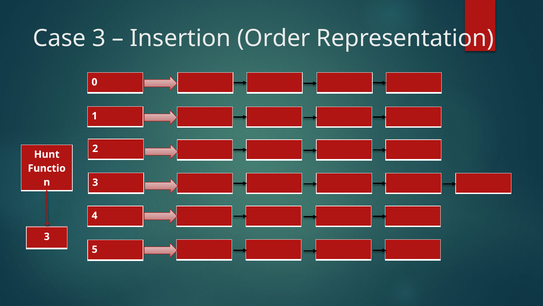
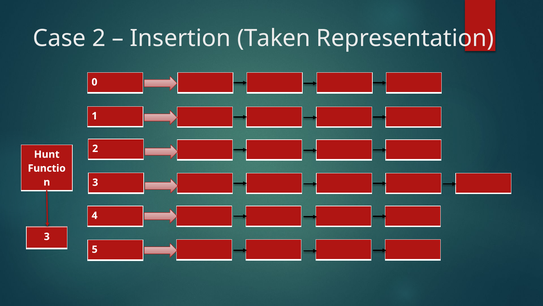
Case 3: 3 -> 2
Order: Order -> Taken
